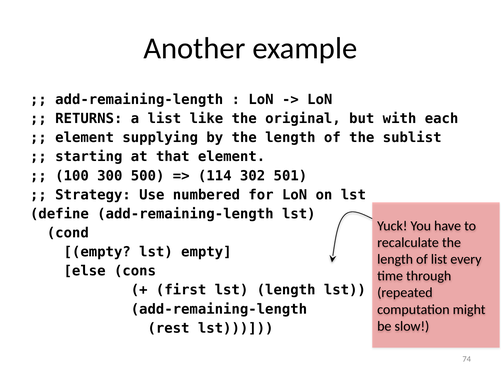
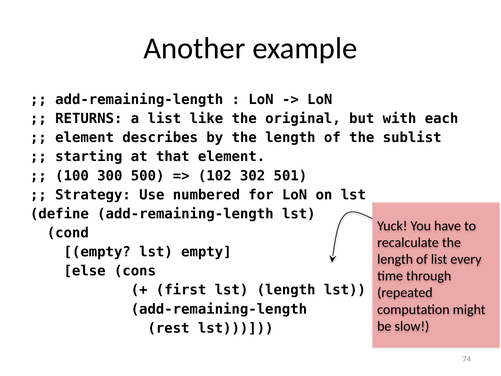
supplying: supplying -> describes
114: 114 -> 102
